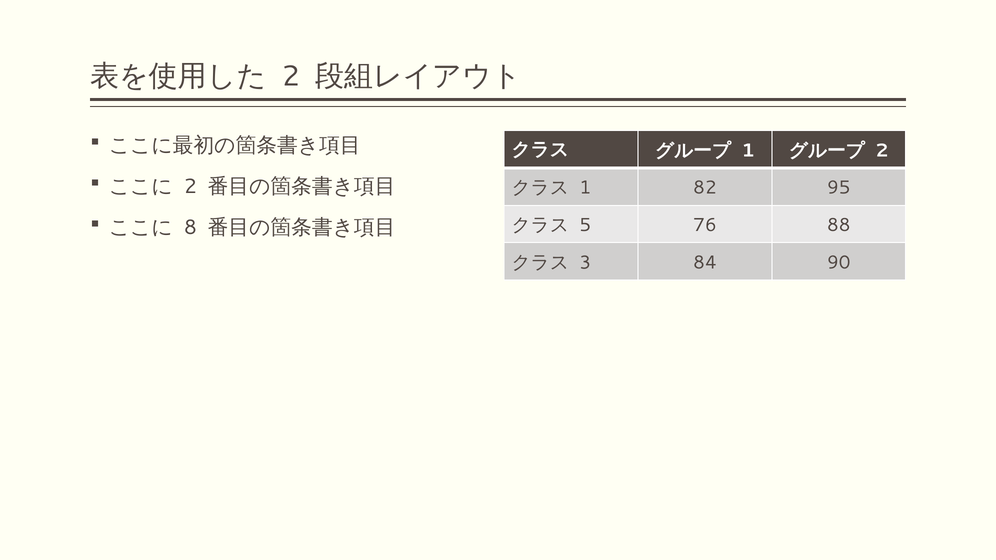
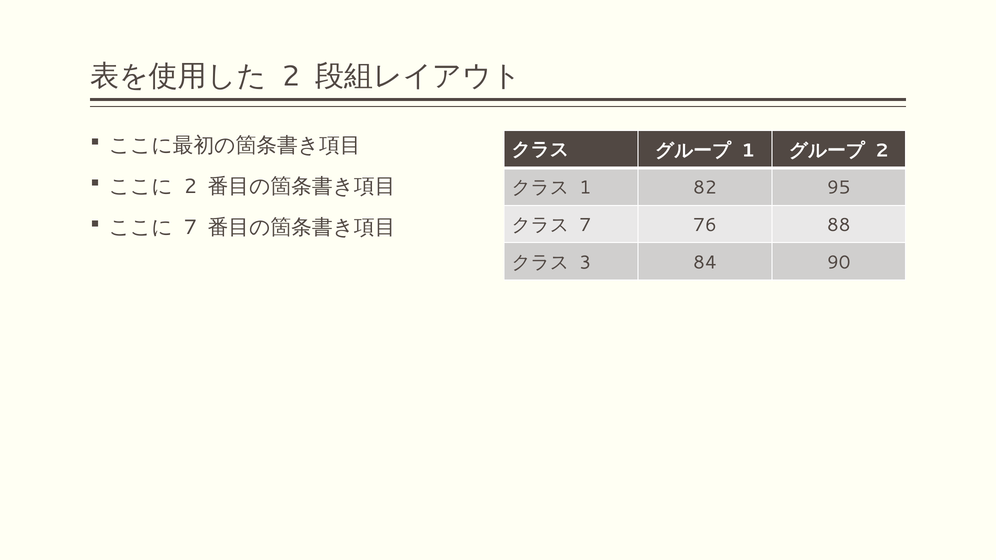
8 at (190, 228): 8 -> 7
5 at (585, 225): 5 -> 7
